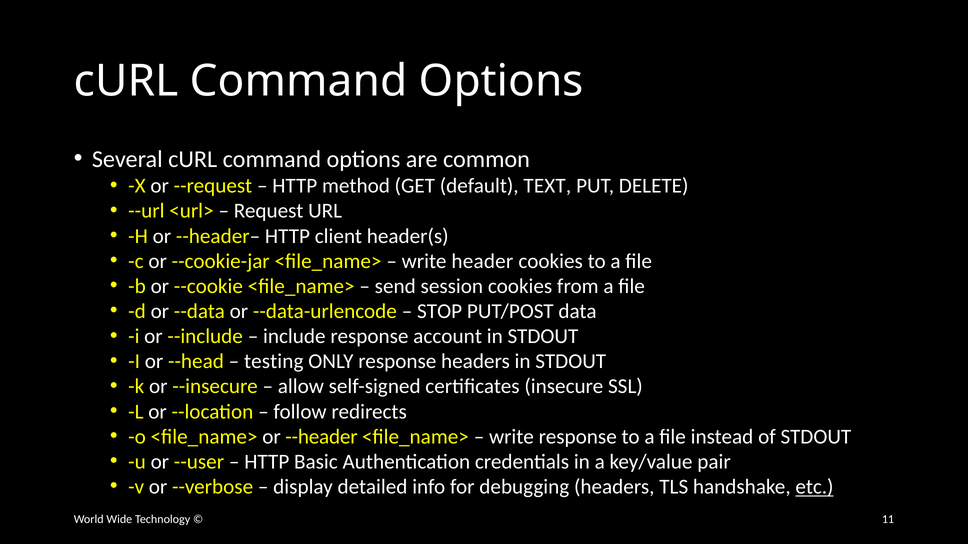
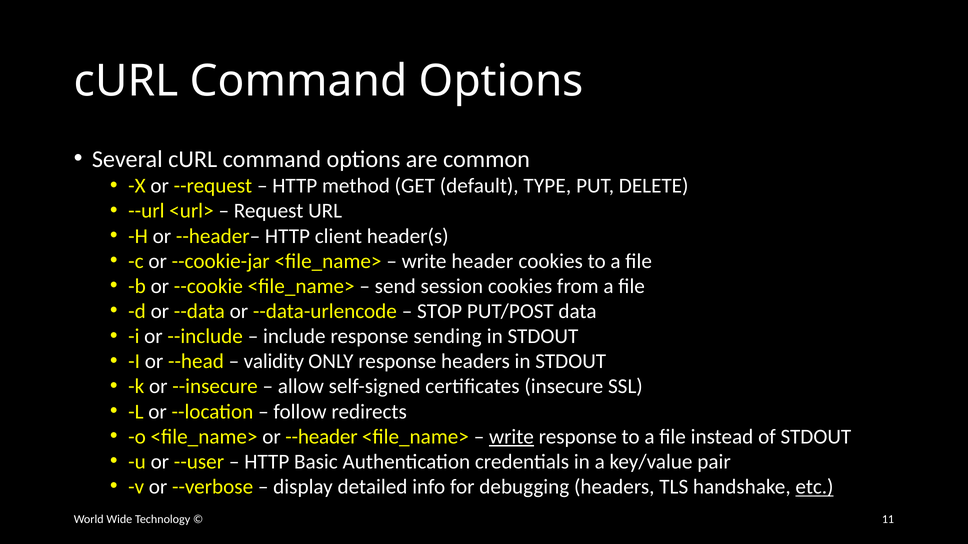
TEXT: TEXT -> TYPE
account: account -> sending
testing: testing -> validity
write at (511, 437) underline: none -> present
